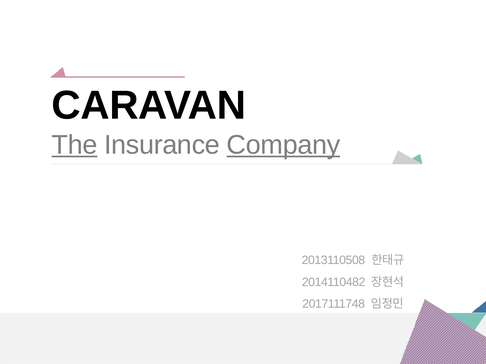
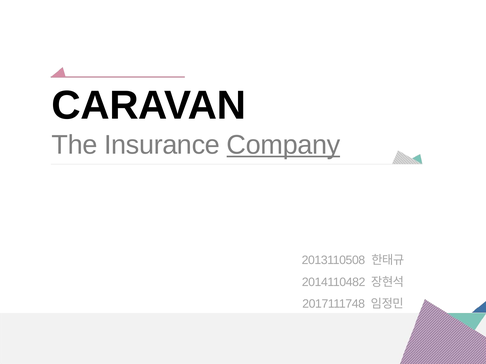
The underline: present -> none
